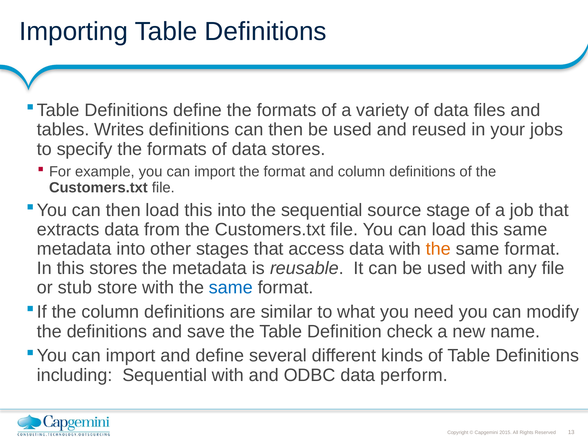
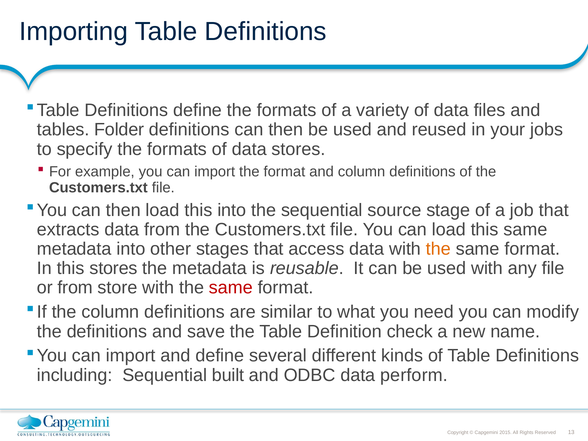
Writes: Writes -> Folder
or stub: stub -> from
same at (231, 288) colour: blue -> red
Sequential with: with -> built
